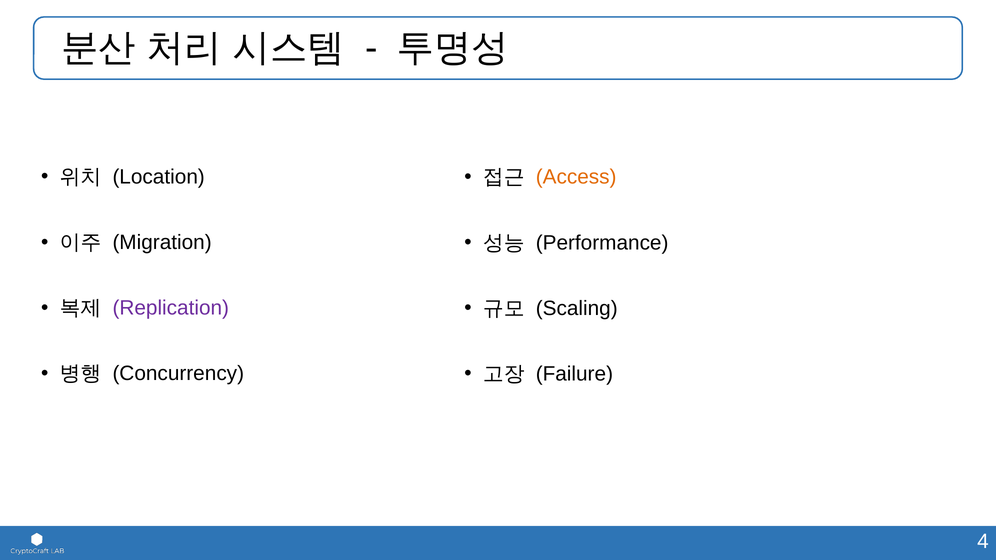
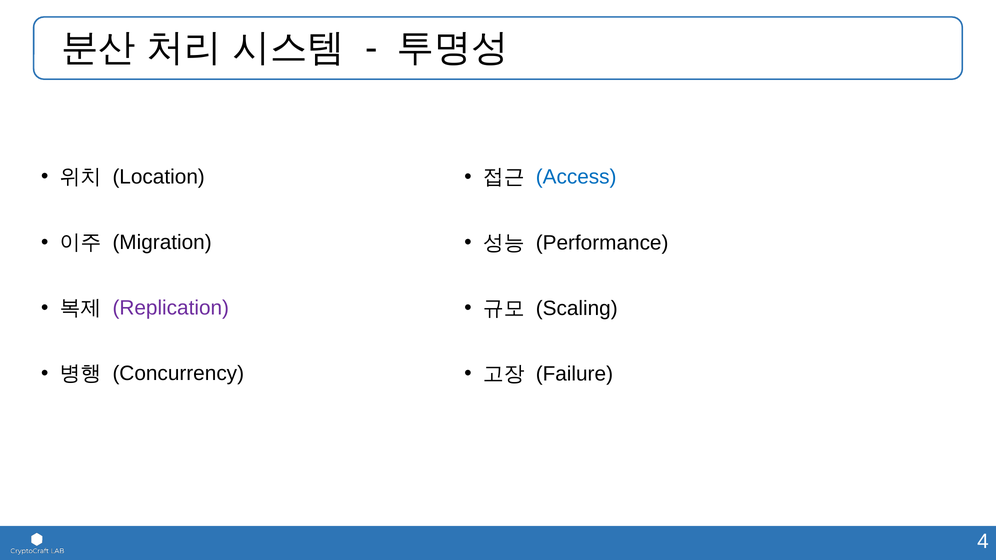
Access colour: orange -> blue
